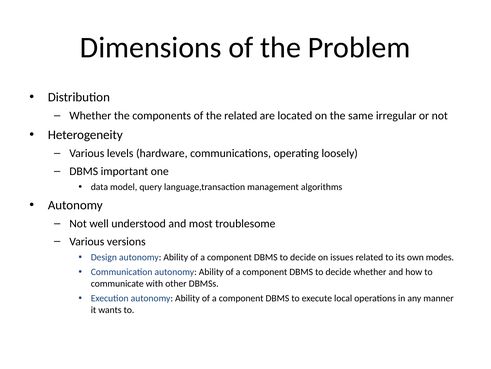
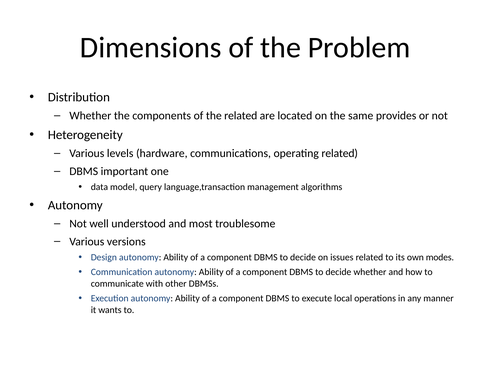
irregular: irregular -> provides
operating loosely: loosely -> related
